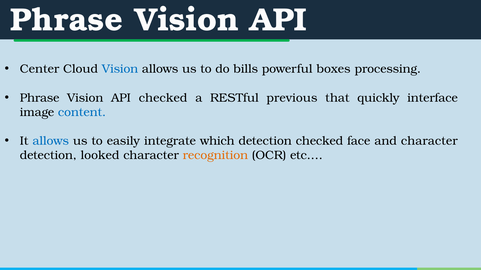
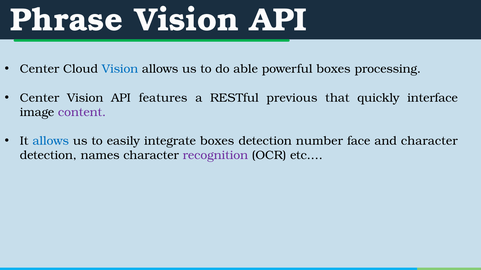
bills: bills -> able
Phrase at (40, 98): Phrase -> Center
API checked: checked -> features
content colour: blue -> purple
integrate which: which -> boxes
detection checked: checked -> number
looked: looked -> names
recognition colour: orange -> purple
